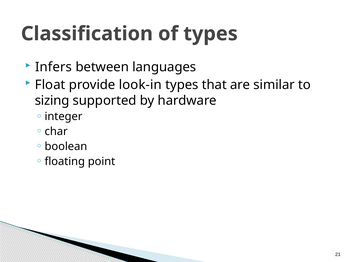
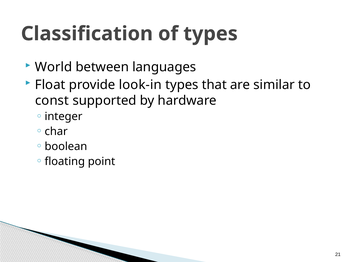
Infers: Infers -> World
sizing: sizing -> const
